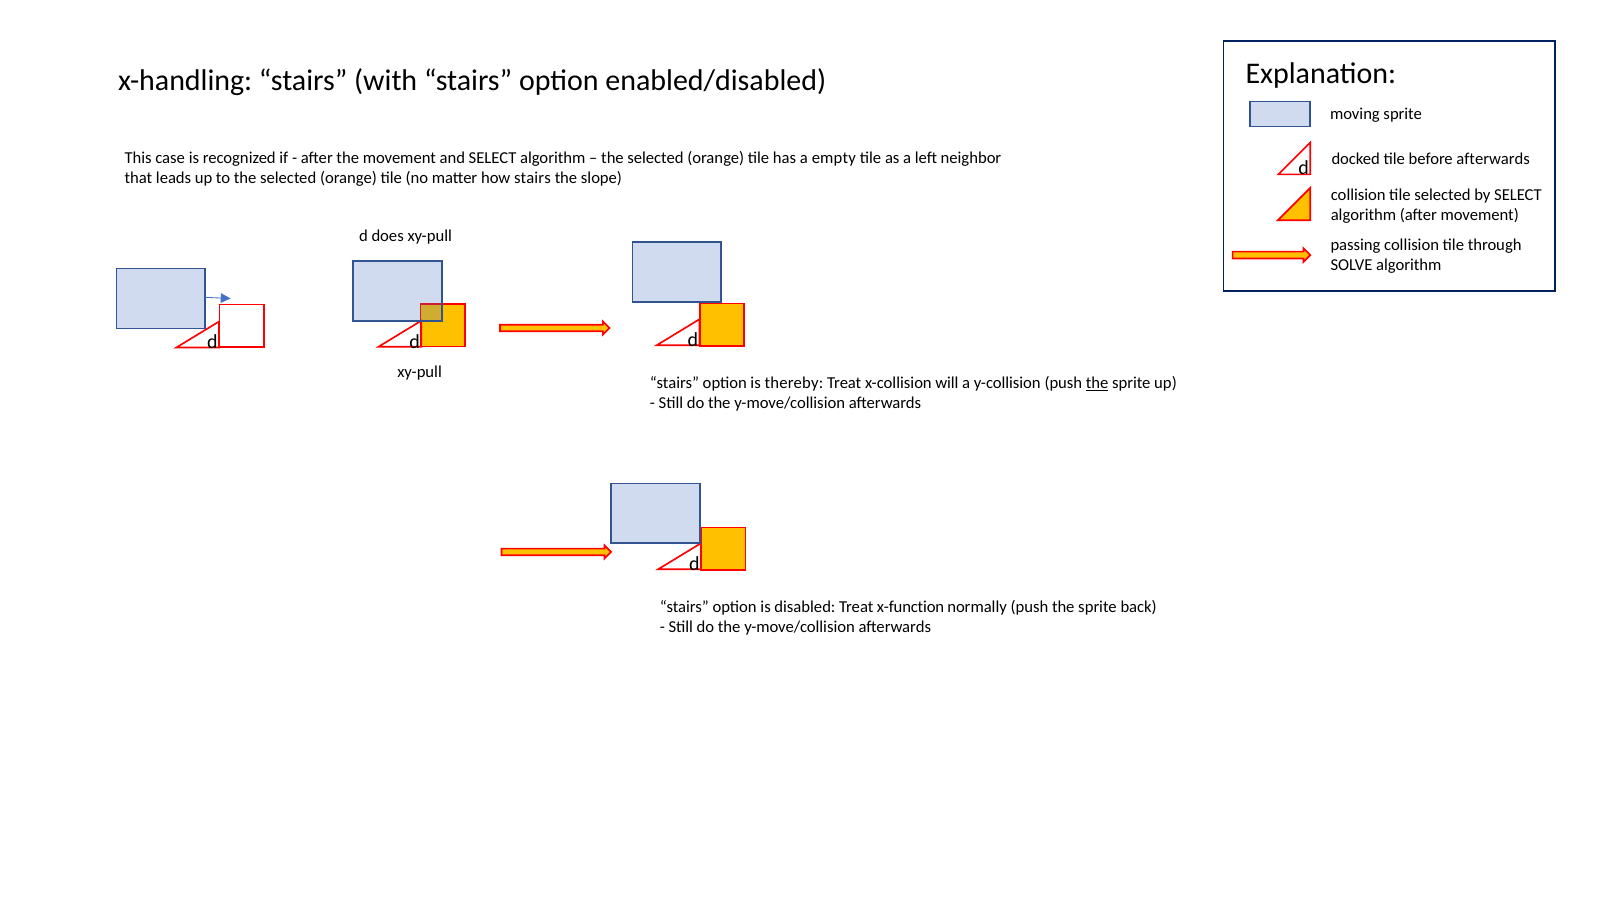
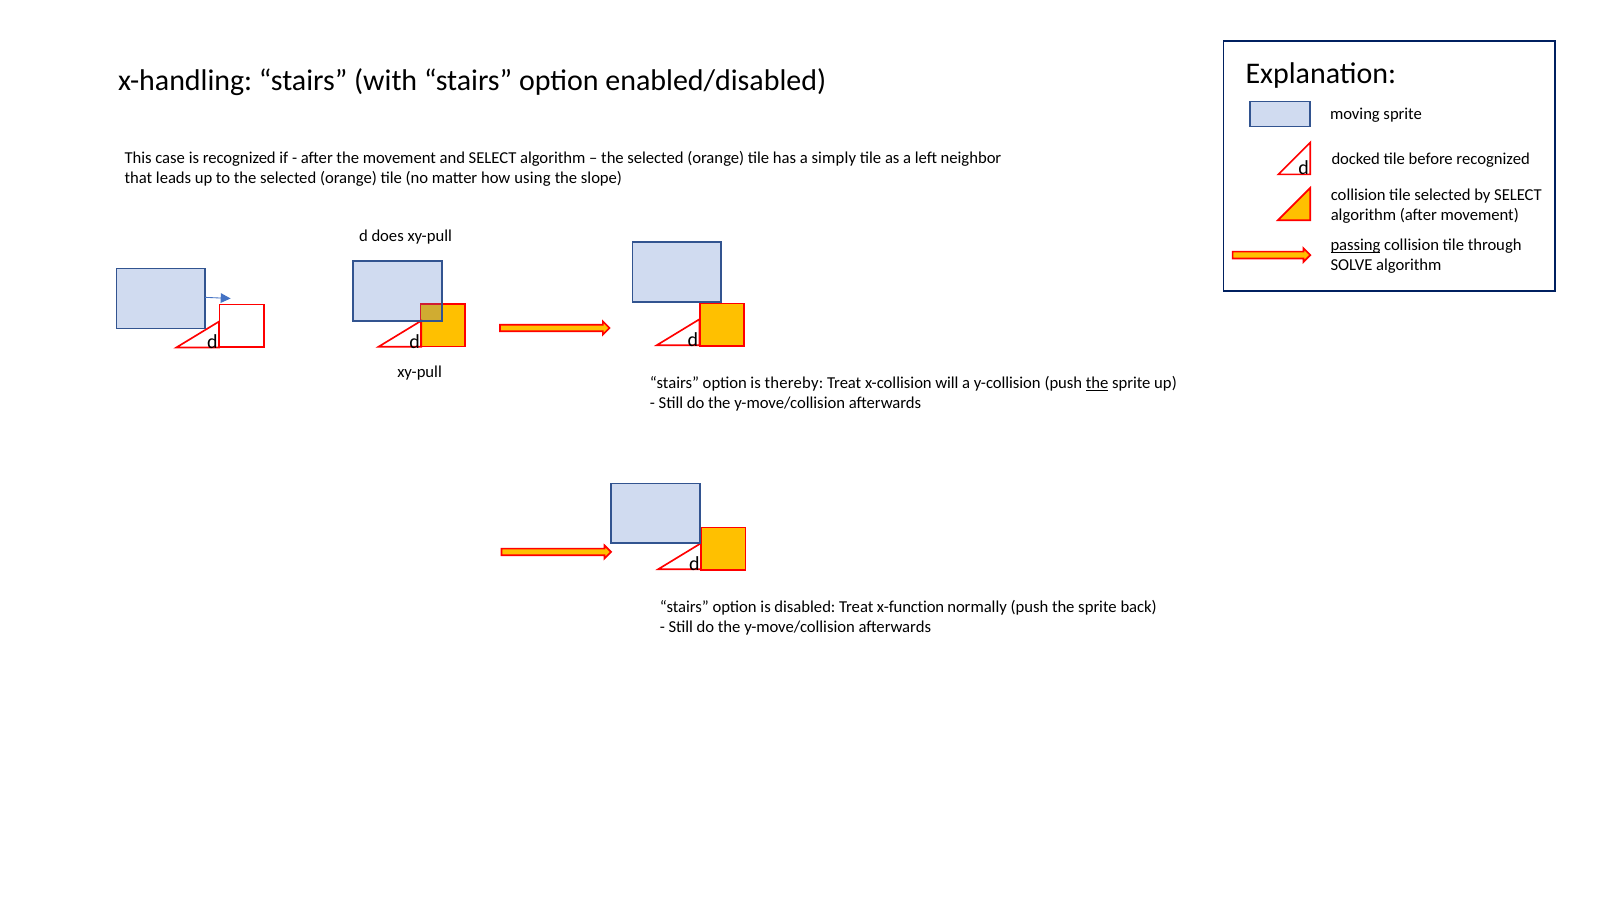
empty: empty -> simply
before afterwards: afterwards -> recognized
how stairs: stairs -> using
passing underline: none -> present
